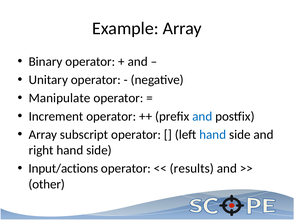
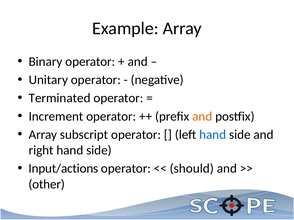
Manipulate: Manipulate -> Terminated
and at (202, 117) colour: blue -> orange
results: results -> should
